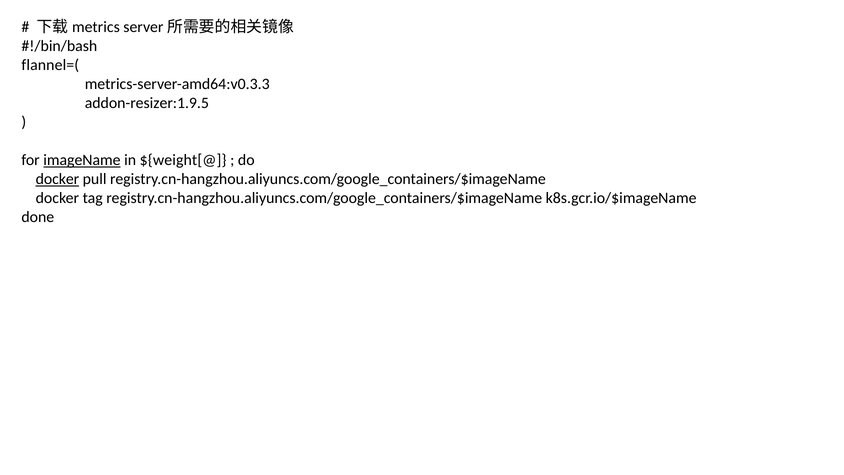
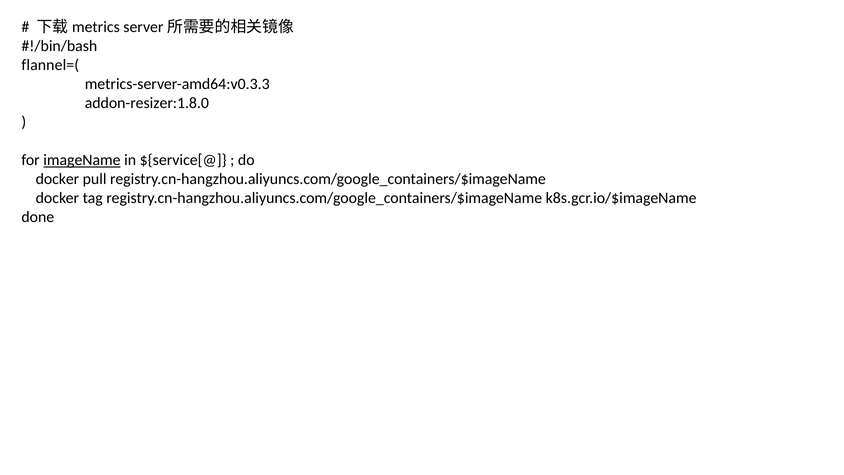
addon-resizer:1.9.5: addon-resizer:1.9.5 -> addon-resizer:1.8.0
${weight[@: ${weight[@ -> ${service[@
docker at (57, 179) underline: present -> none
